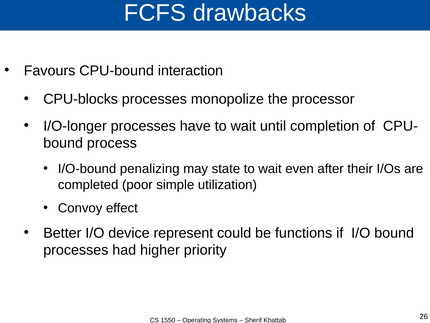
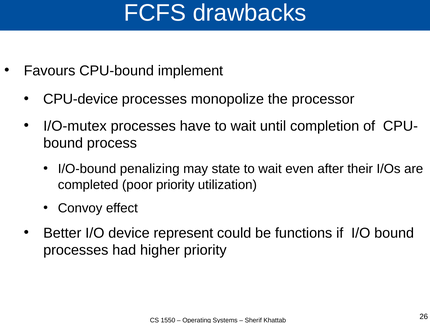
interaction: interaction -> implement
CPU-blocks: CPU-blocks -> CPU-device
I/O-longer: I/O-longer -> I/O-mutex
poor simple: simple -> priority
